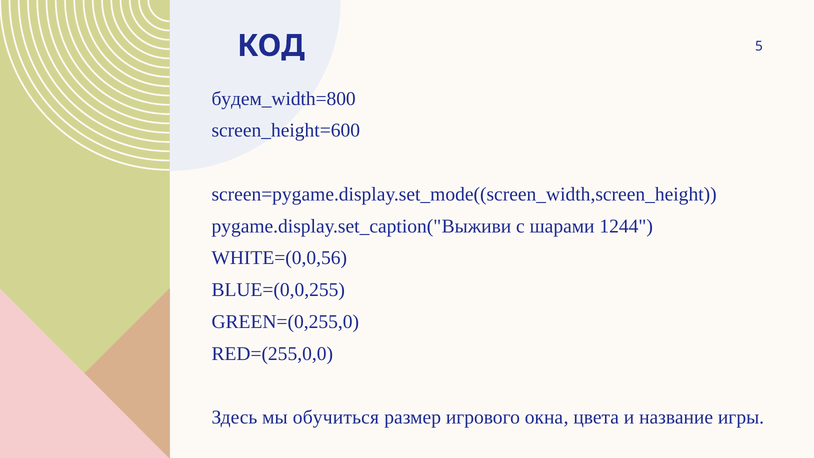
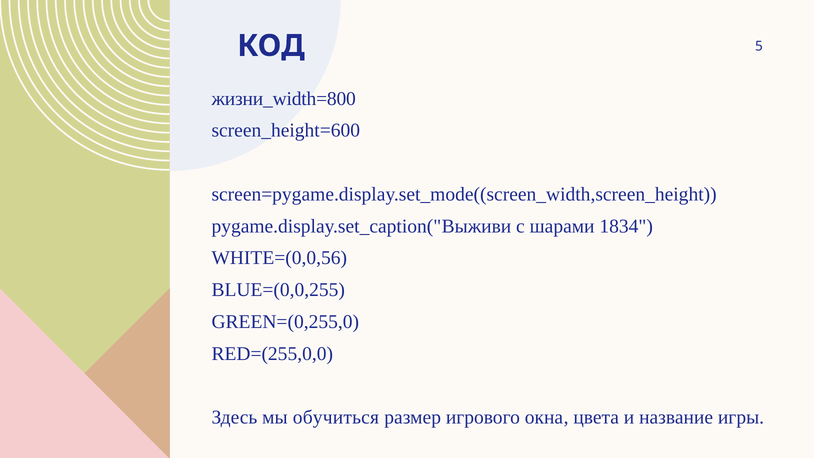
будем_width=800: будем_width=800 -> жизни_width=800
1244: 1244 -> 1834
